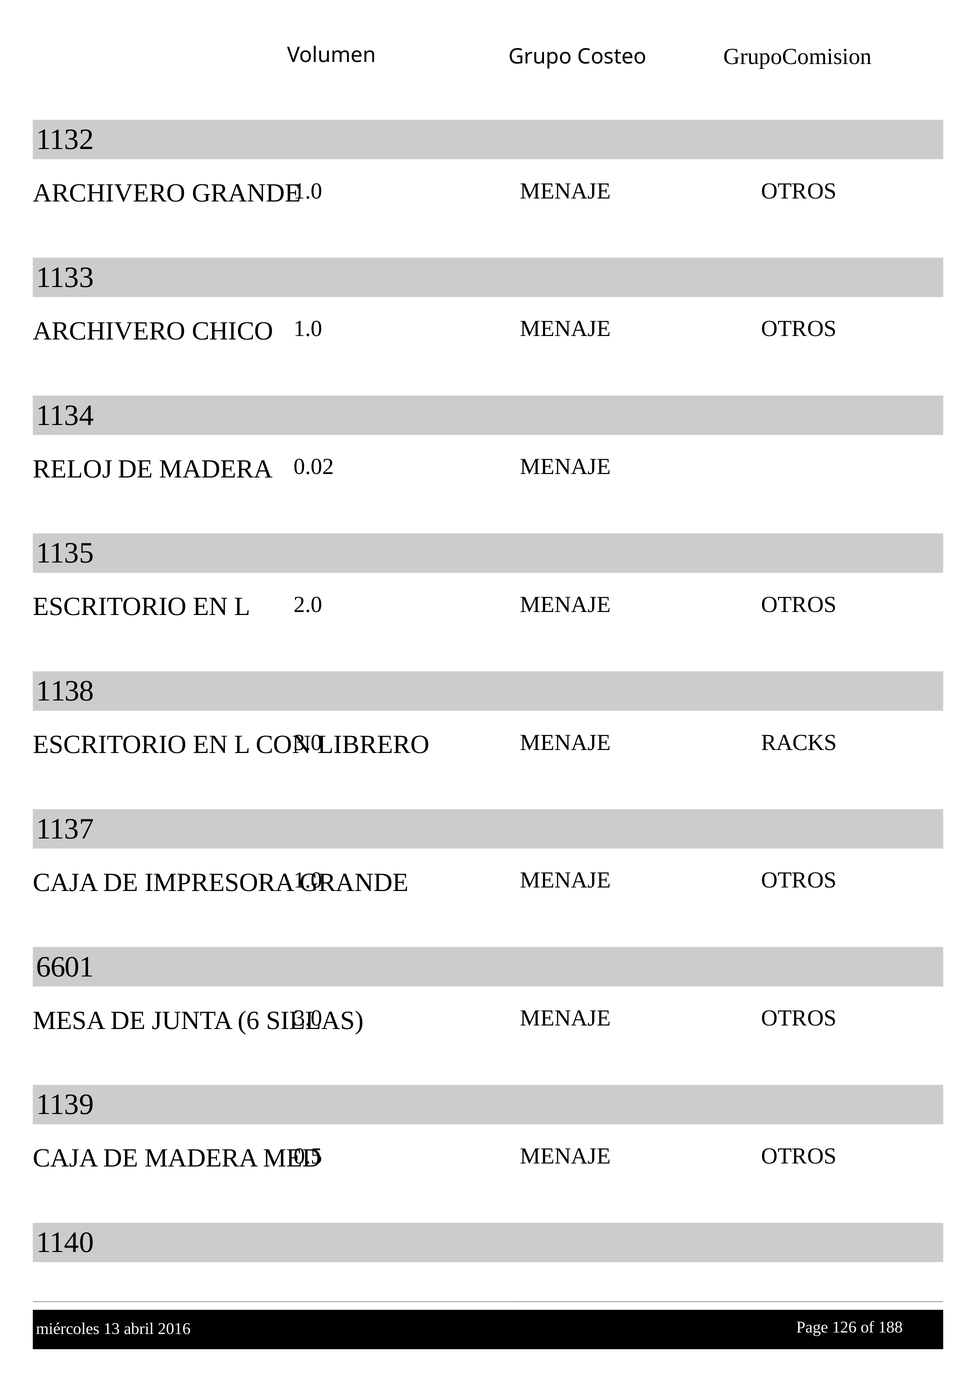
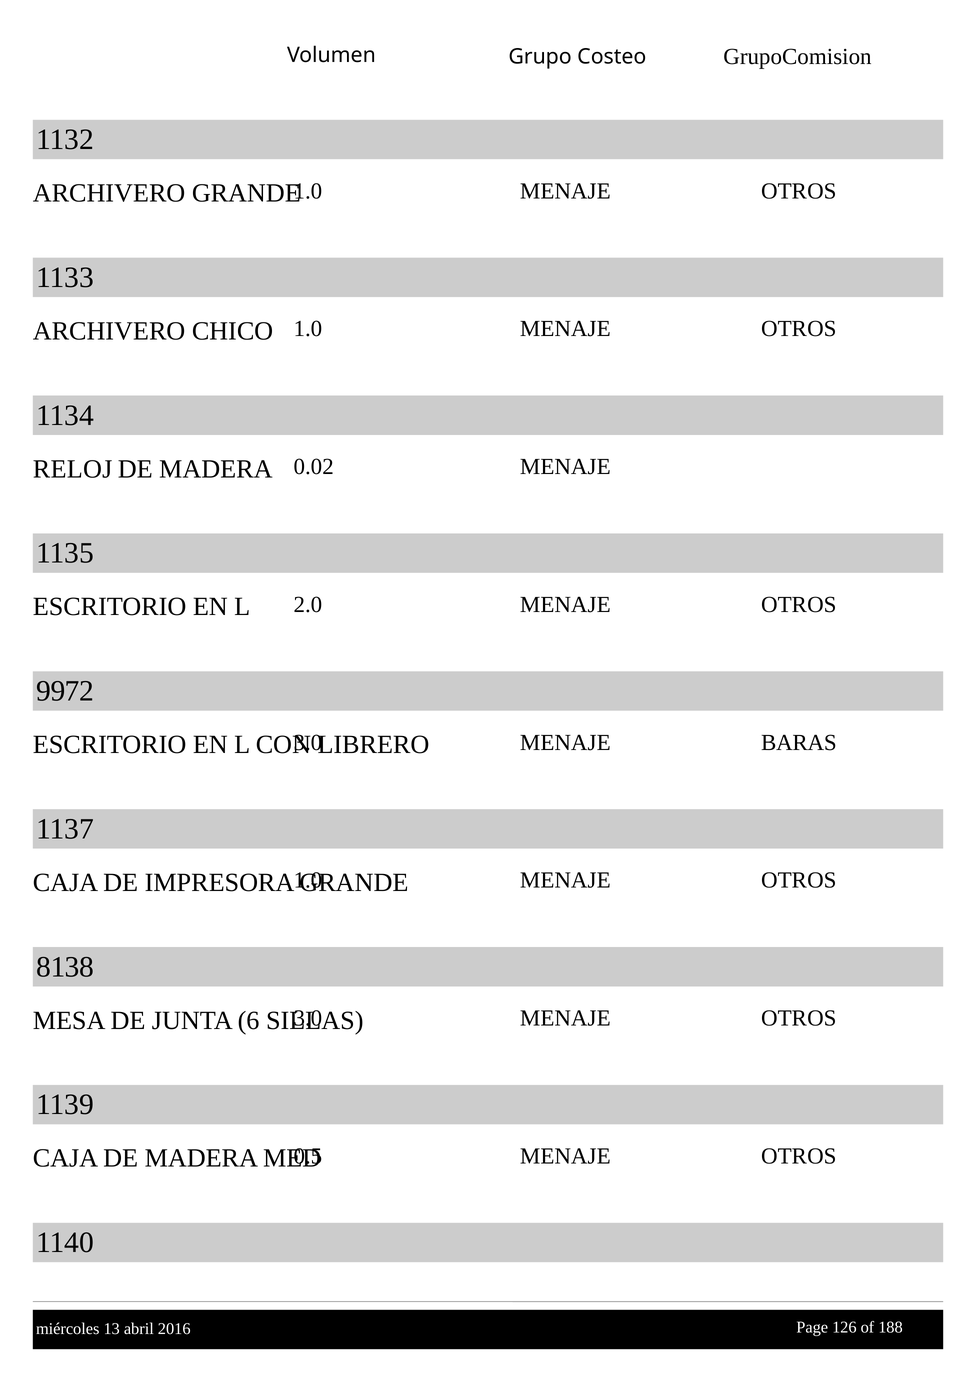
1138: 1138 -> 9972
RACKS: RACKS -> BARAS
6601: 6601 -> 8138
